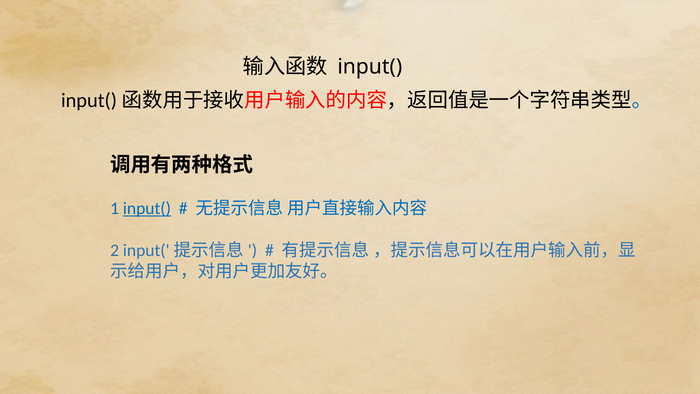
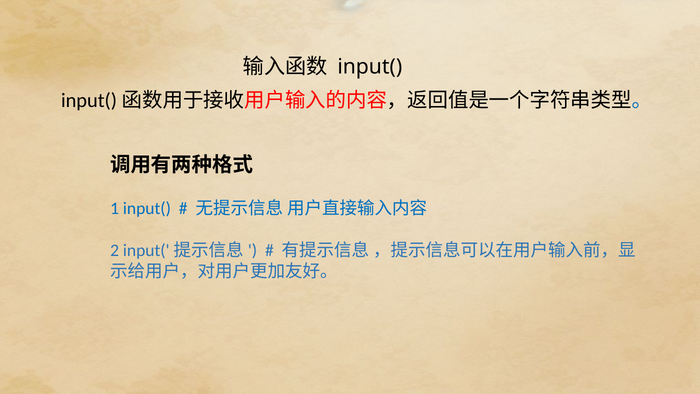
input( at (147, 208) underline: present -> none
